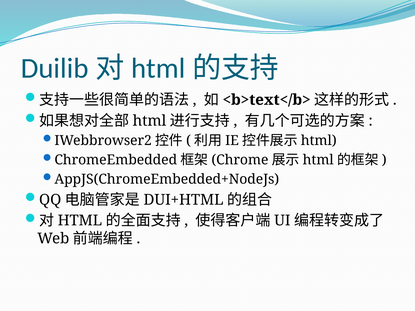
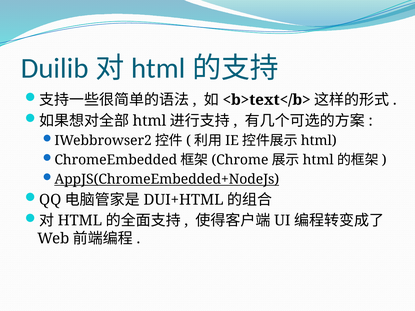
AppJS(ChromeEmbedded+NodeJs underline: none -> present
